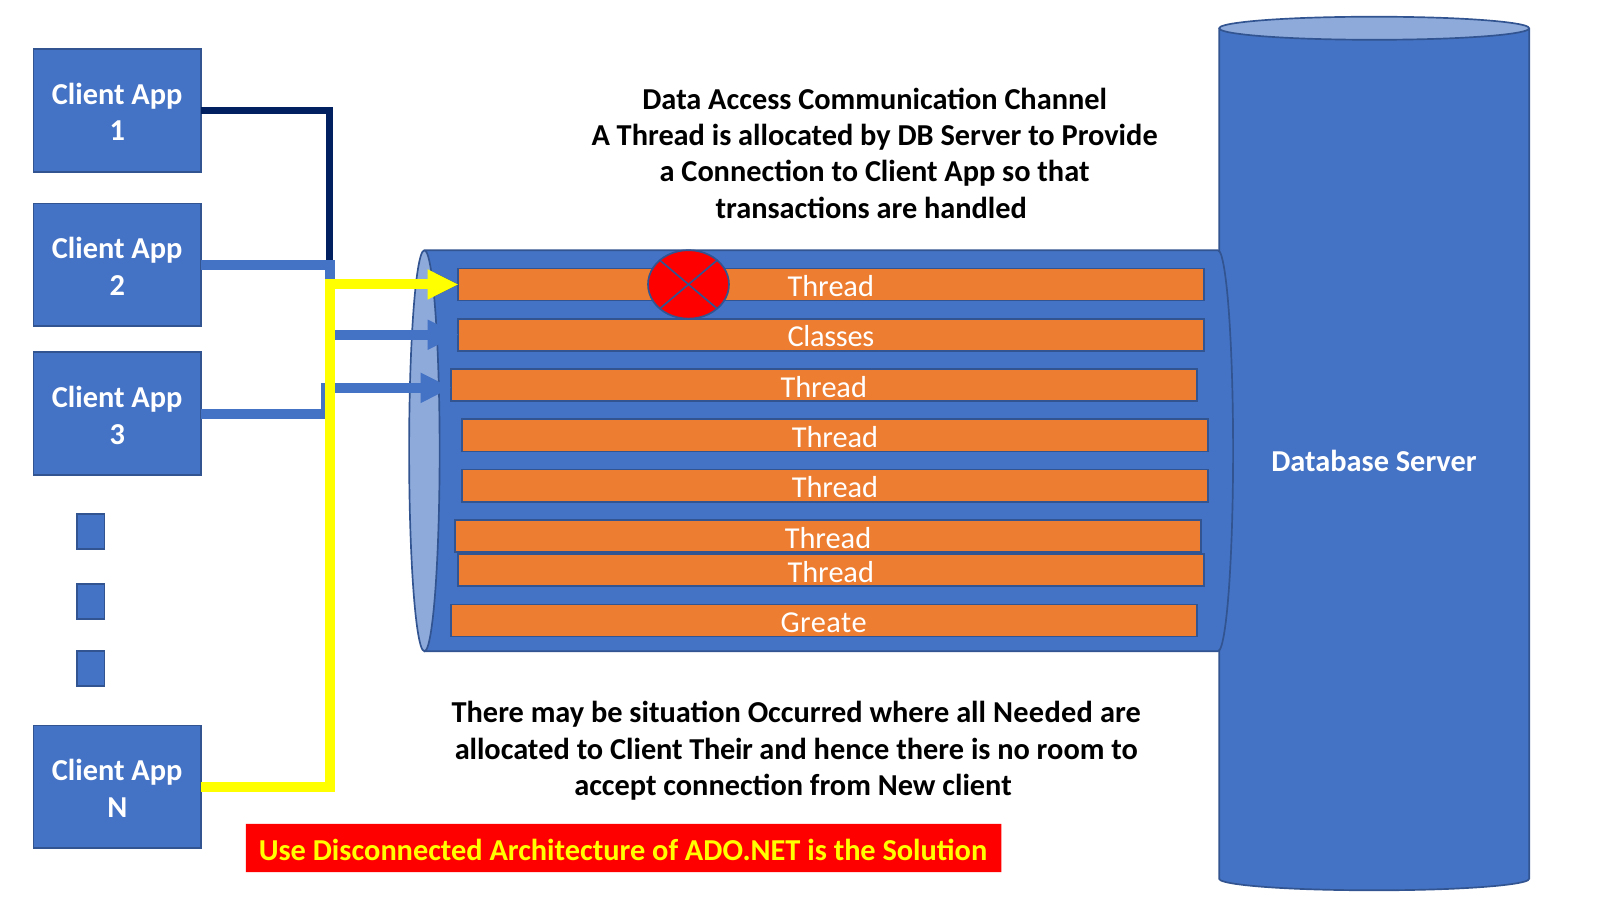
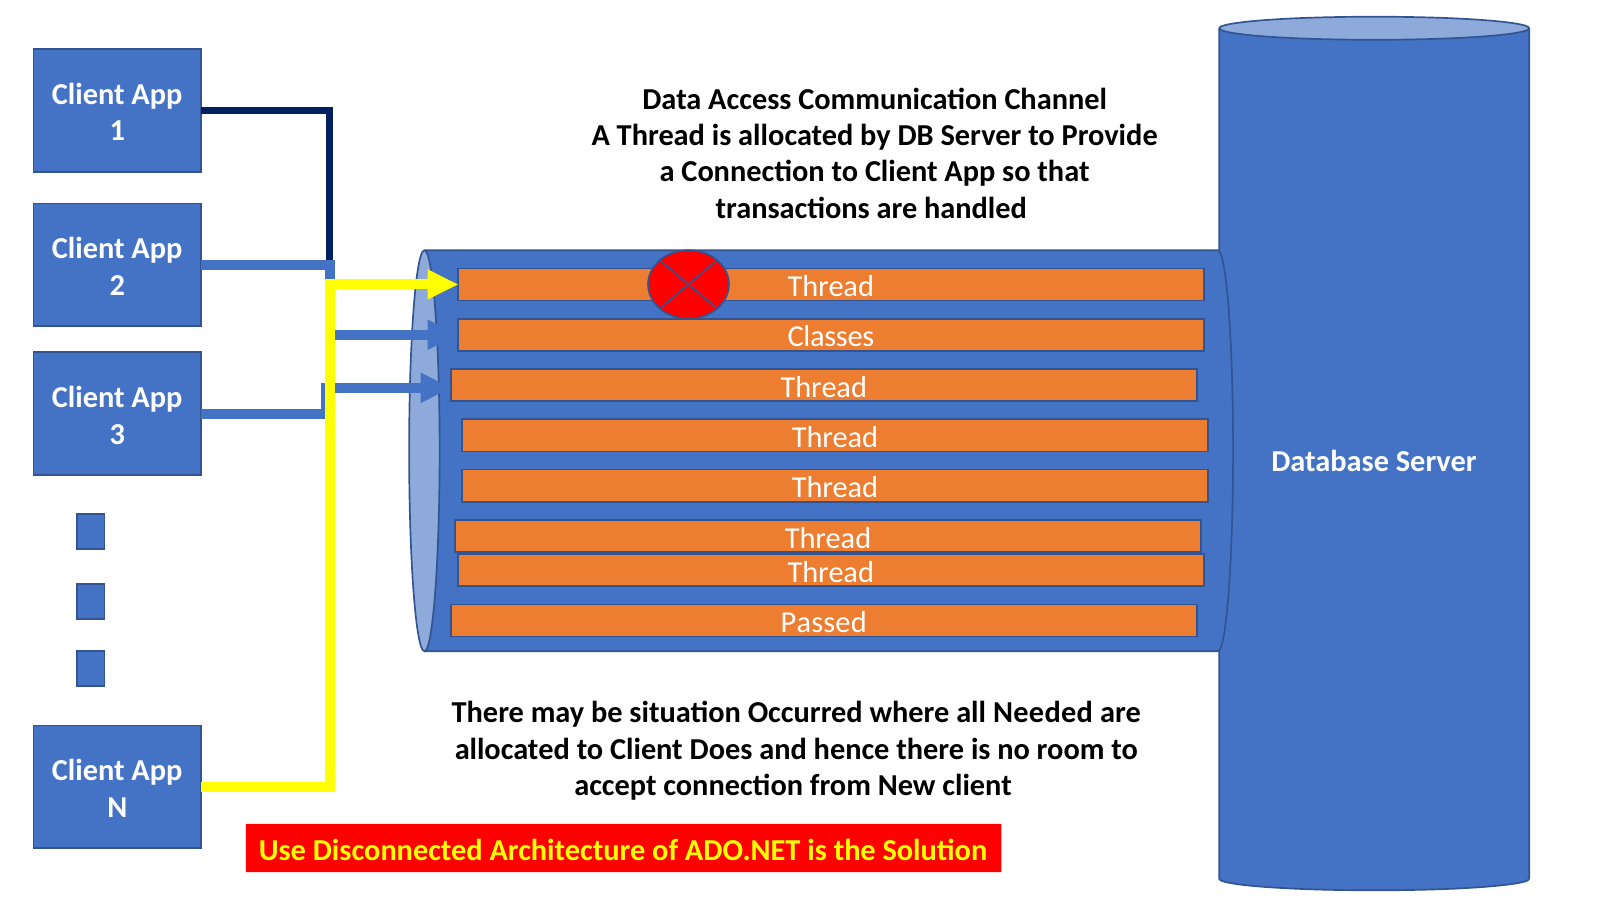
Greate: Greate -> Passed
Their: Their -> Does
